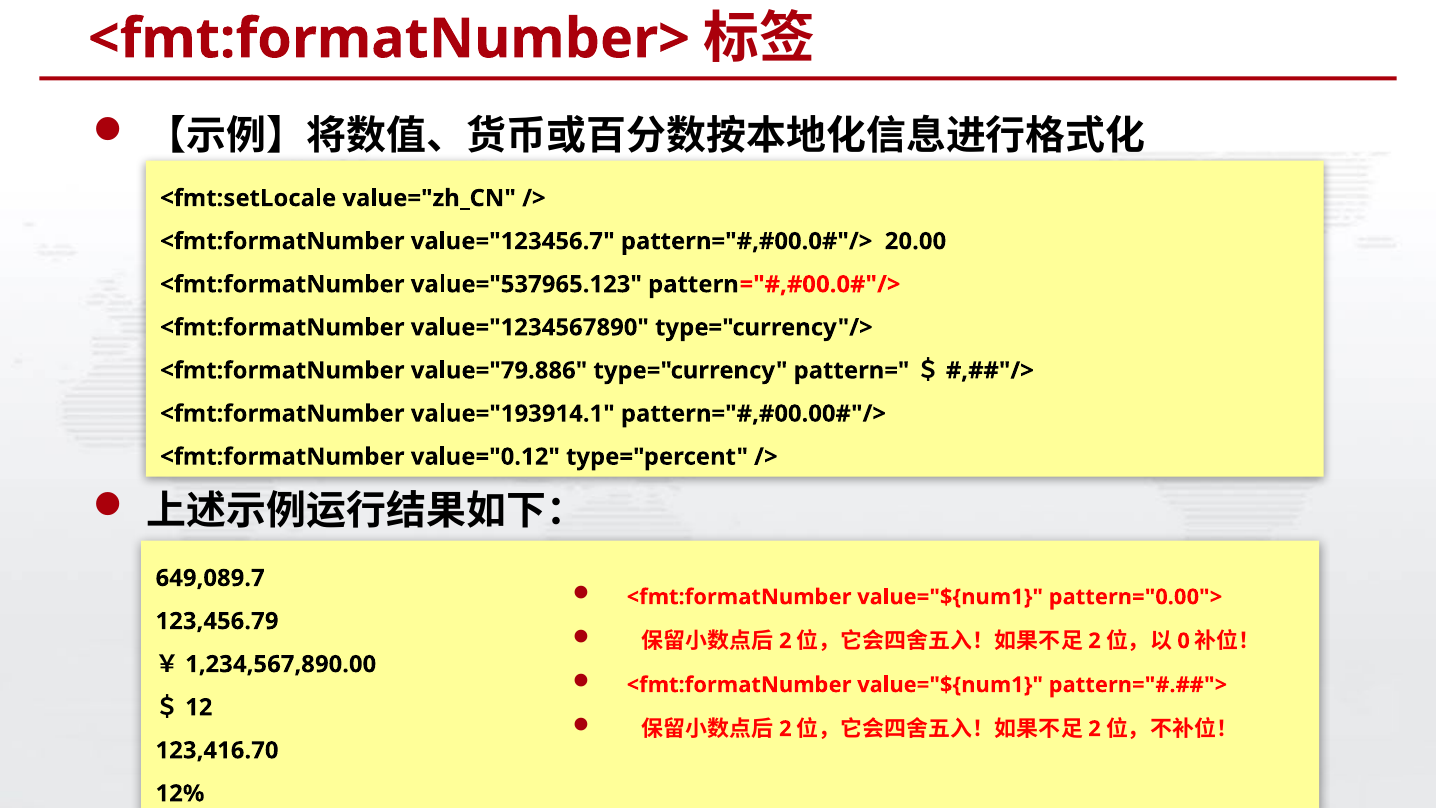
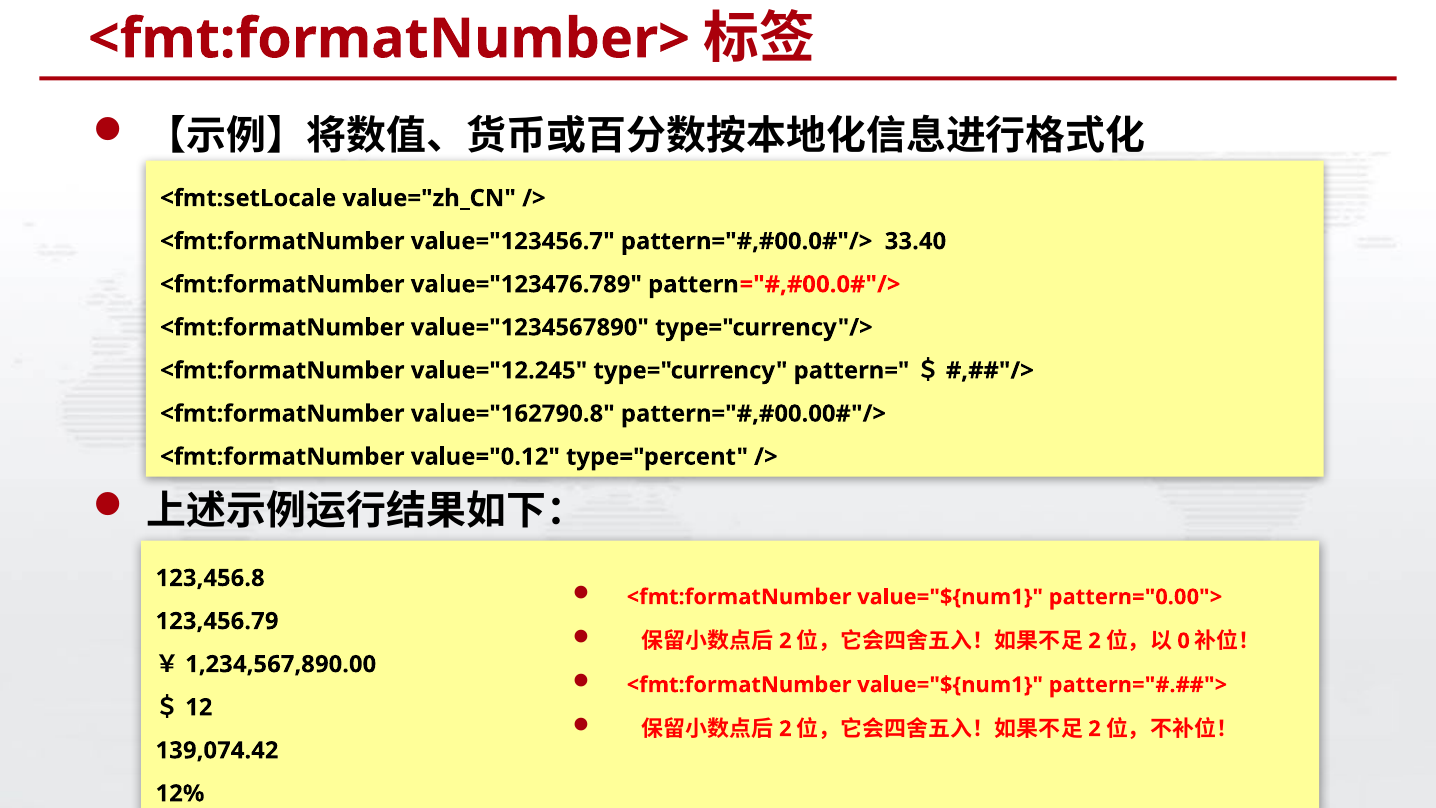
20.00: 20.00 -> 33.40
value="537965.123: value="537965.123 -> value="123476.789
value="79.886: value="79.886 -> value="12.245
value="193914.1: value="193914.1 -> value="162790.8
649,089.7: 649,089.7 -> 123,456.8
123,416.70: 123,416.70 -> 139,074.42
